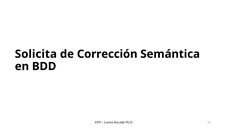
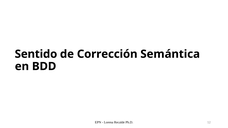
Solicita: Solicita -> Sentido
